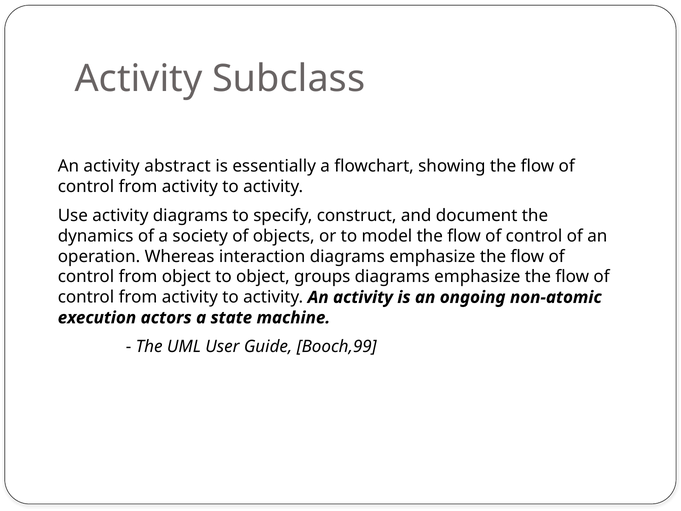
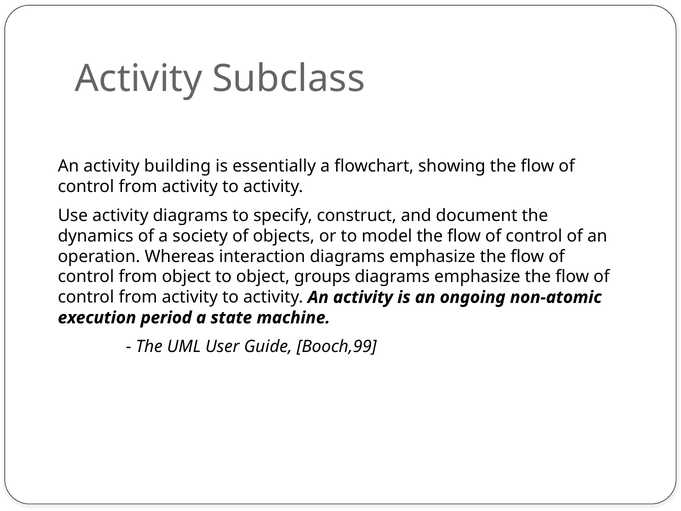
abstract: abstract -> building
actors: actors -> period
